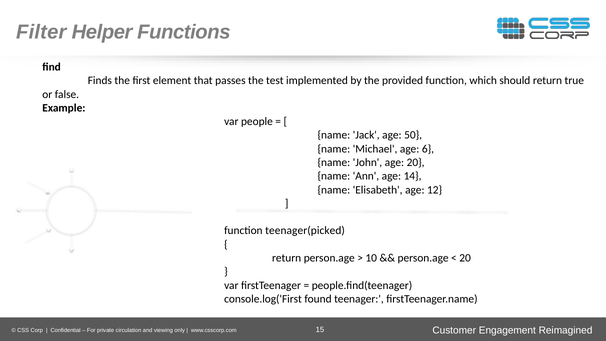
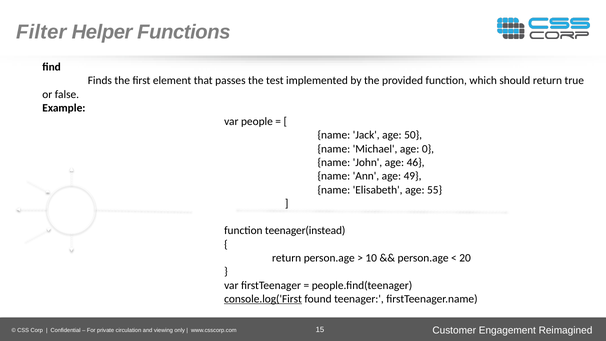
6: 6 -> 0
age 20: 20 -> 46
14: 14 -> 49
12: 12 -> 55
teenager(picked: teenager(picked -> teenager(instead
console.log('First underline: none -> present
